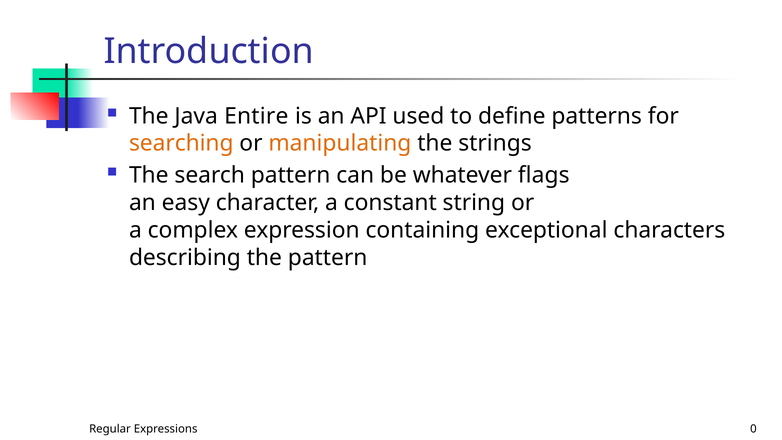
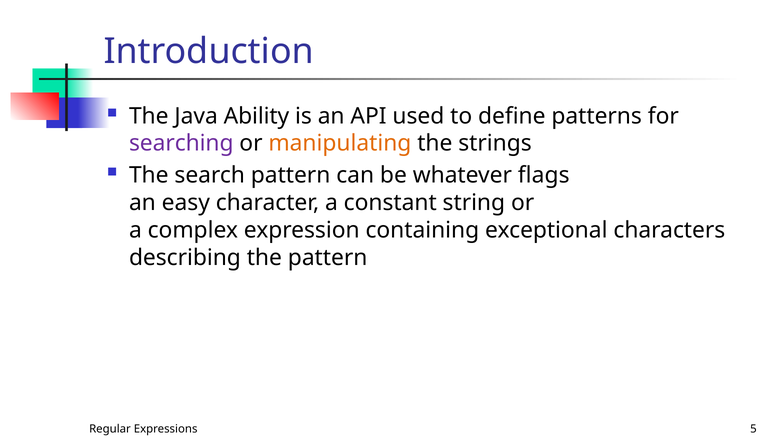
Entire: Entire -> Ability
searching colour: orange -> purple
0: 0 -> 5
